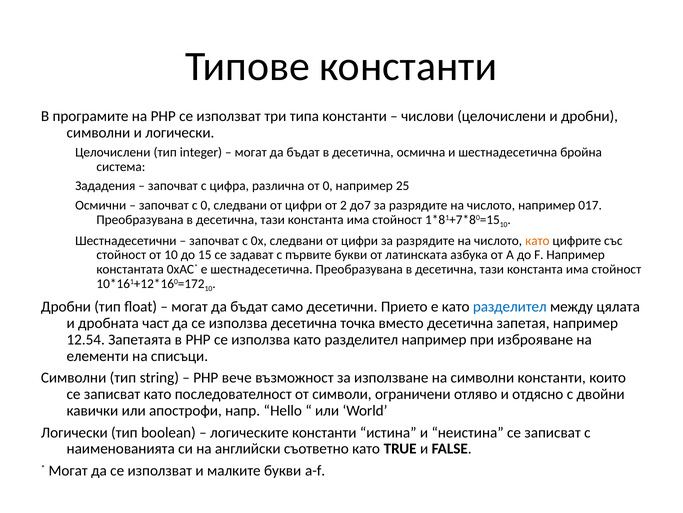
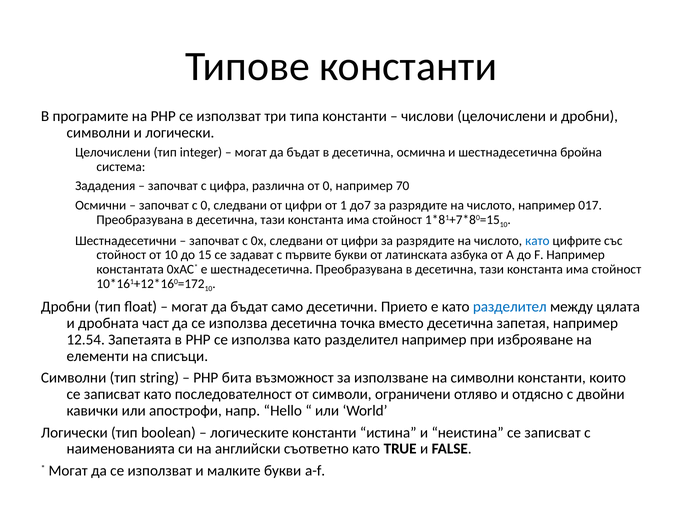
25: 25 -> 70
2: 2 -> 1
като at (537, 240) colour: orange -> blue
вече: вече -> бита
